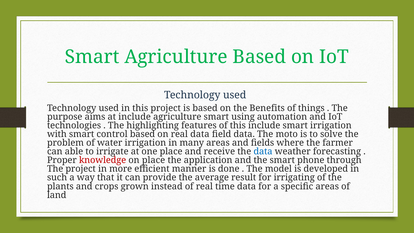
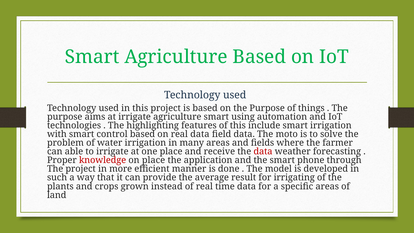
on the Benefits: Benefits -> Purpose
at include: include -> irrigate
data at (263, 151) colour: blue -> red
